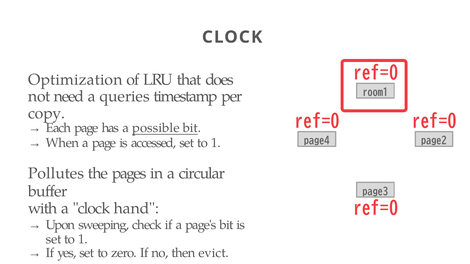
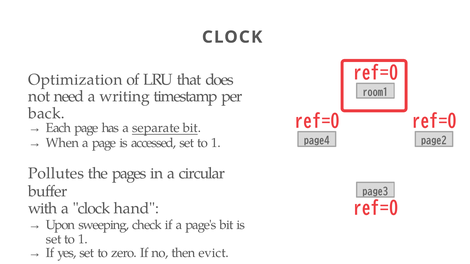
queries: queries -> writing
copy: copy -> back
possible: possible -> separate
